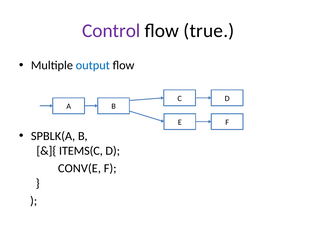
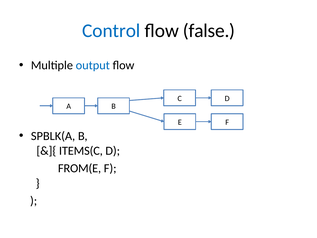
Control colour: purple -> blue
true: true -> false
CONV(E: CONV(E -> FROM(E
